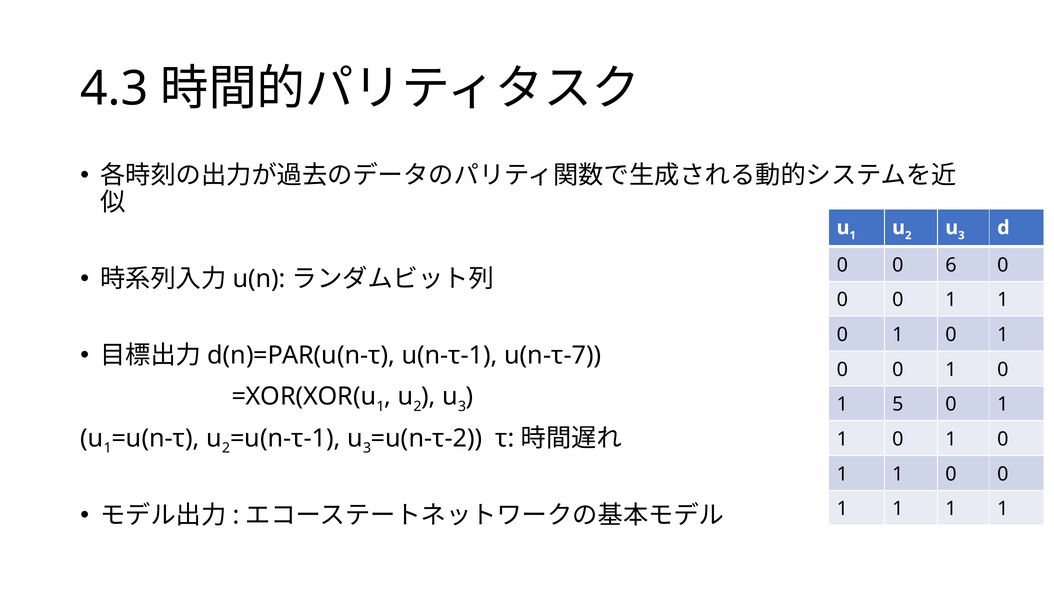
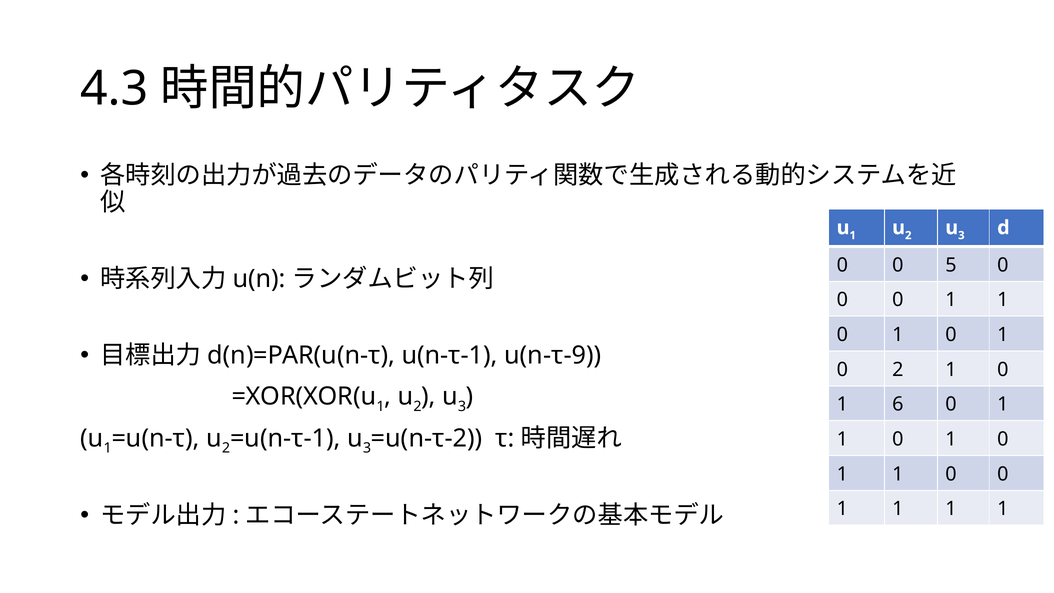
6: 6 -> 5
u(n-τ-7: u(n-τ-7 -> u(n-τ-9
0 at (898, 369): 0 -> 2
5: 5 -> 6
